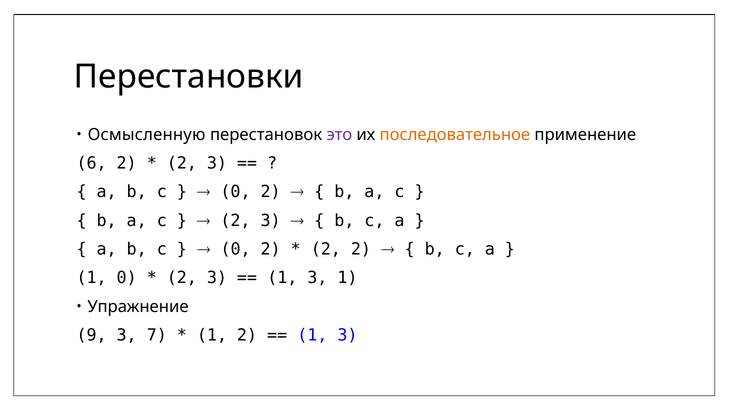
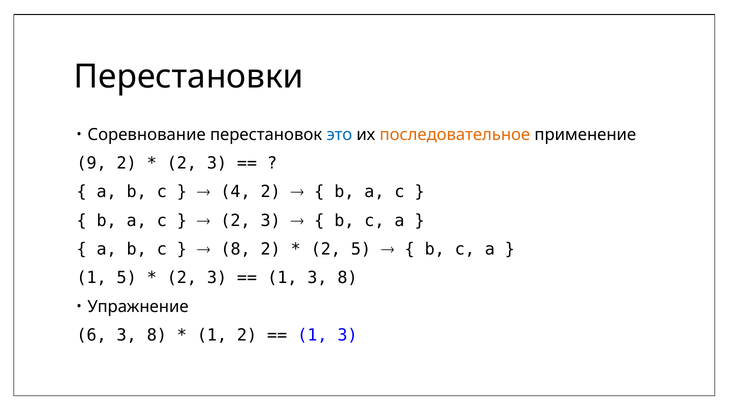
Осмысленную: Осмысленную -> Соревнование
это colour: purple -> blue
6: 6 -> 9
0 at (236, 192): 0 -> 4
0 at (236, 249): 0 -> 8
2 2: 2 -> 5
1 0: 0 -> 5
1 3 1: 1 -> 8
9: 9 -> 6
7 at (157, 335): 7 -> 8
